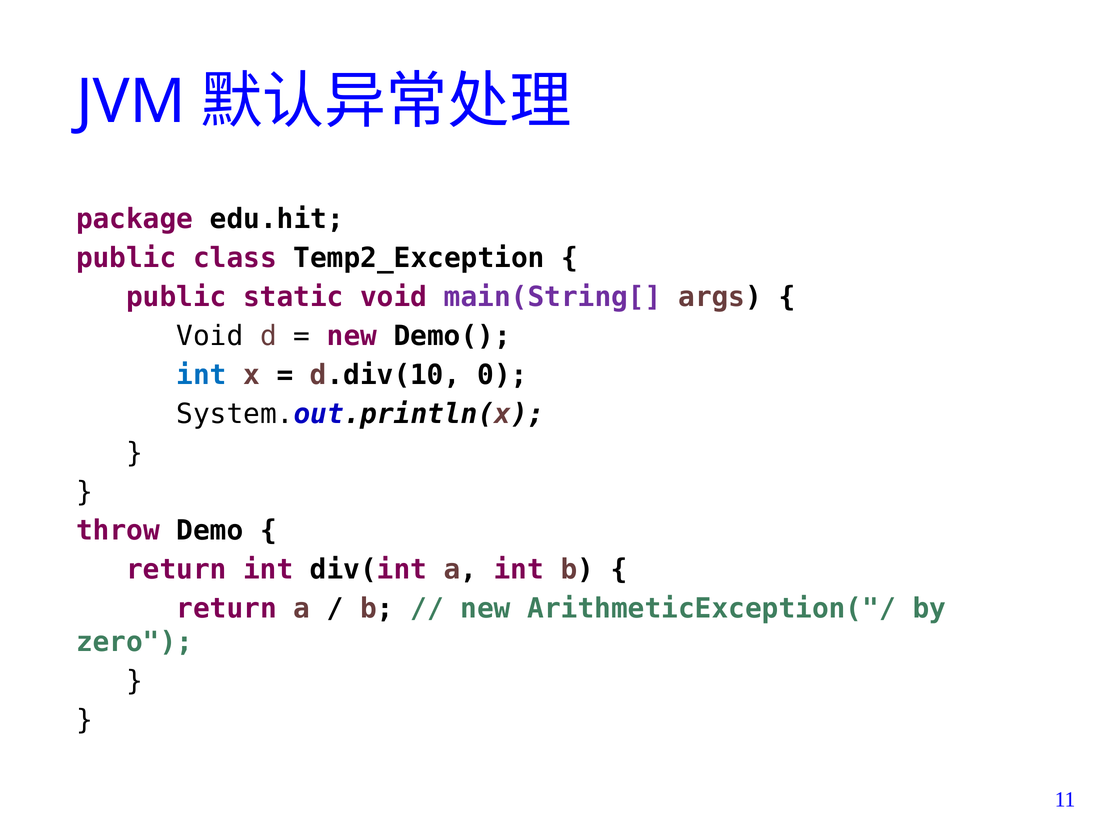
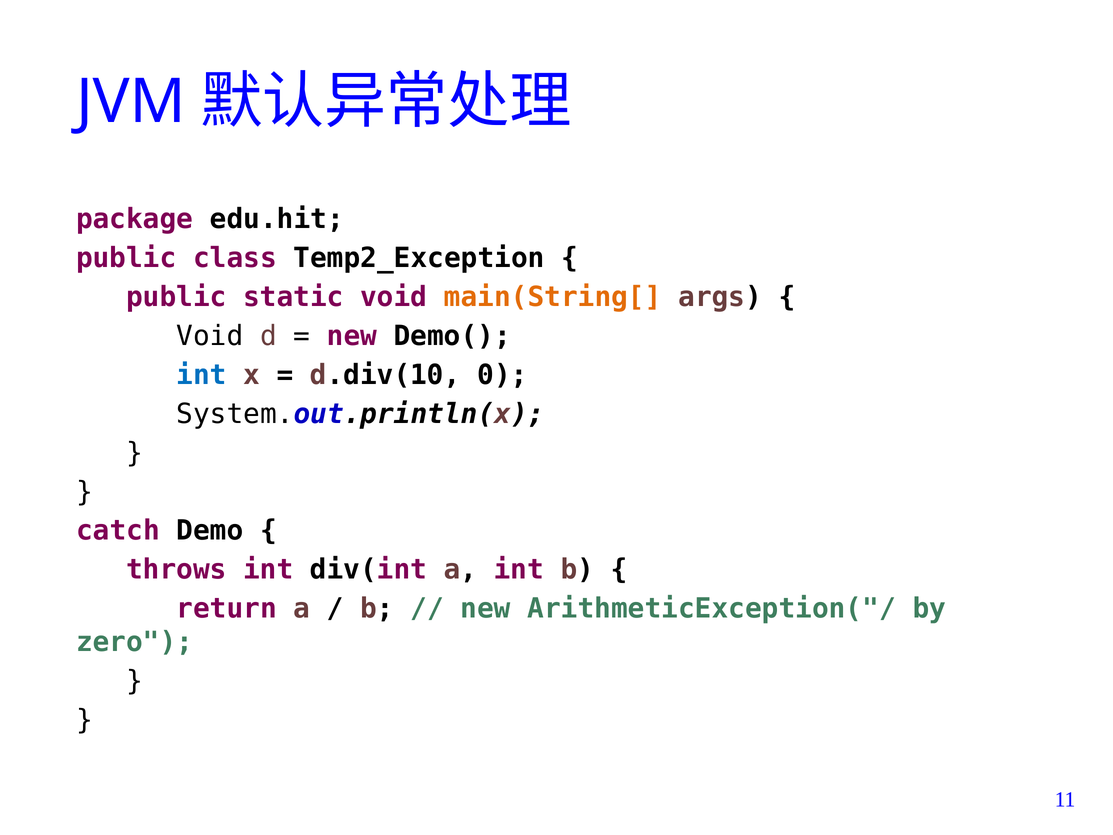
main(String[ colour: purple -> orange
throw: throw -> catch
return at (176, 570): return -> throws
